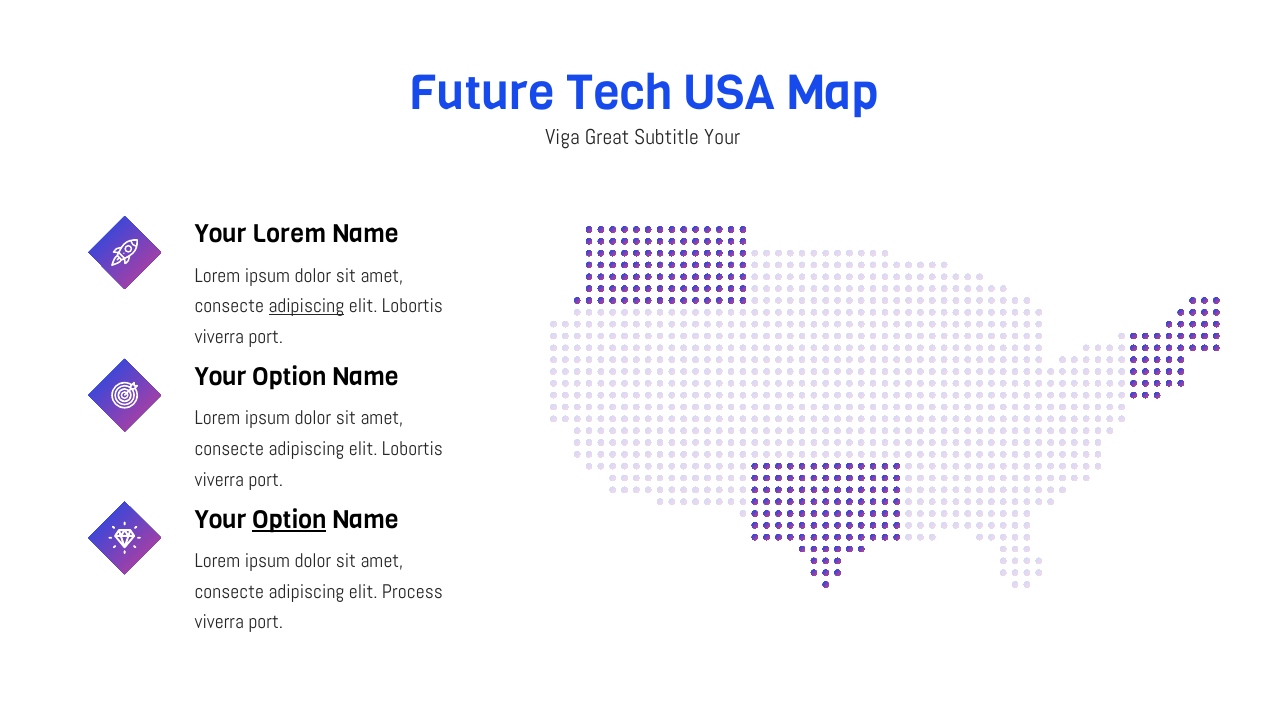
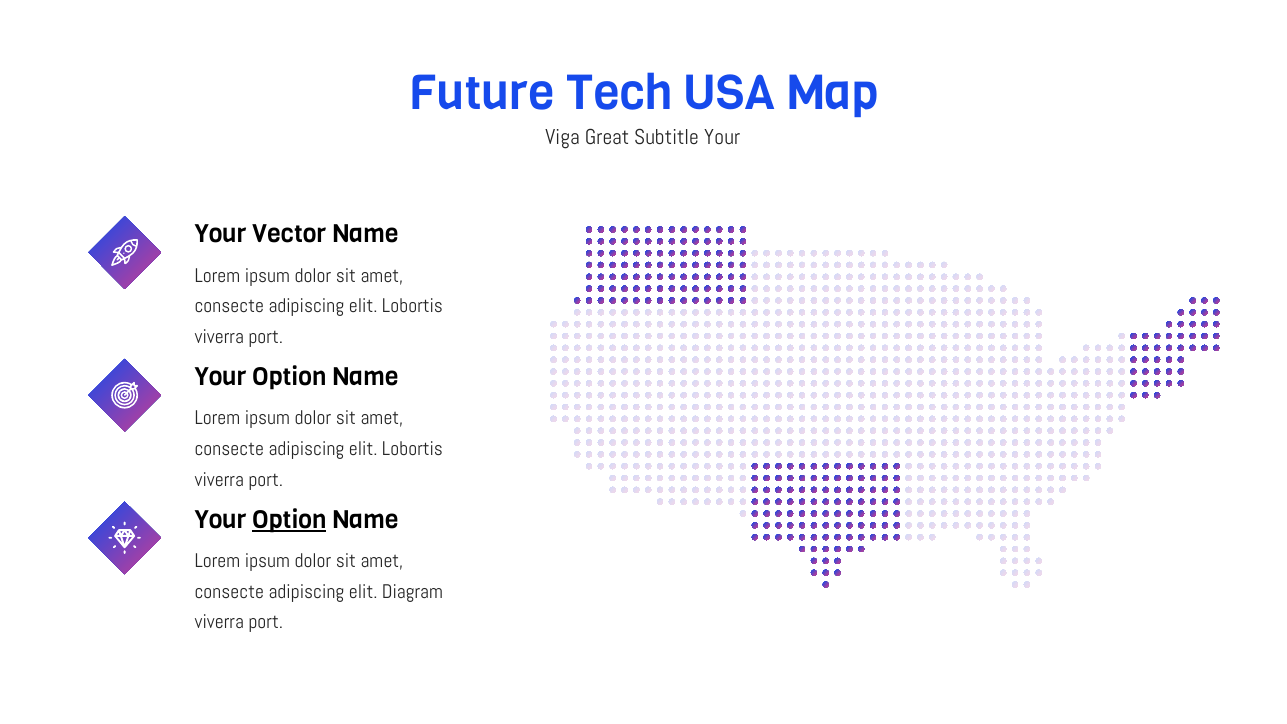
Lorem at (289, 235): Lorem -> Vector
adipiscing at (306, 306) underline: present -> none
Process: Process -> Diagram
